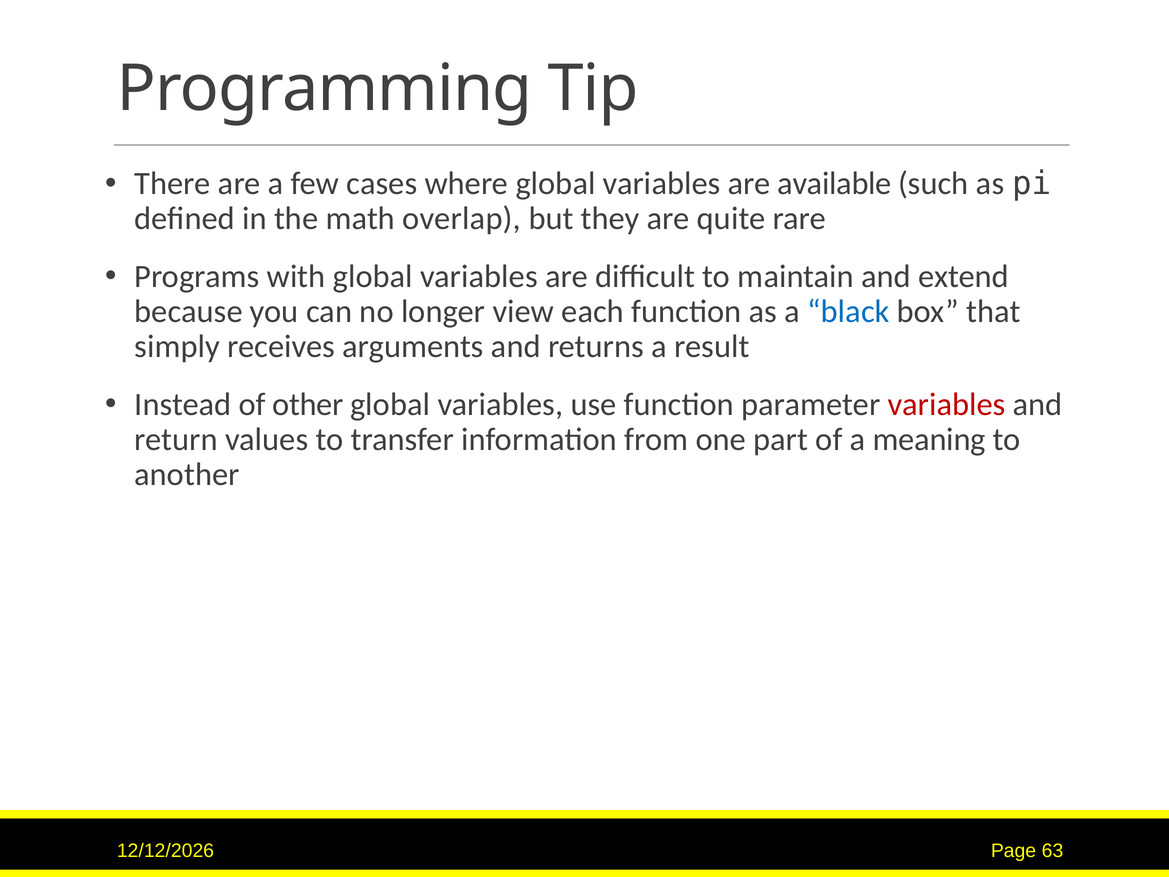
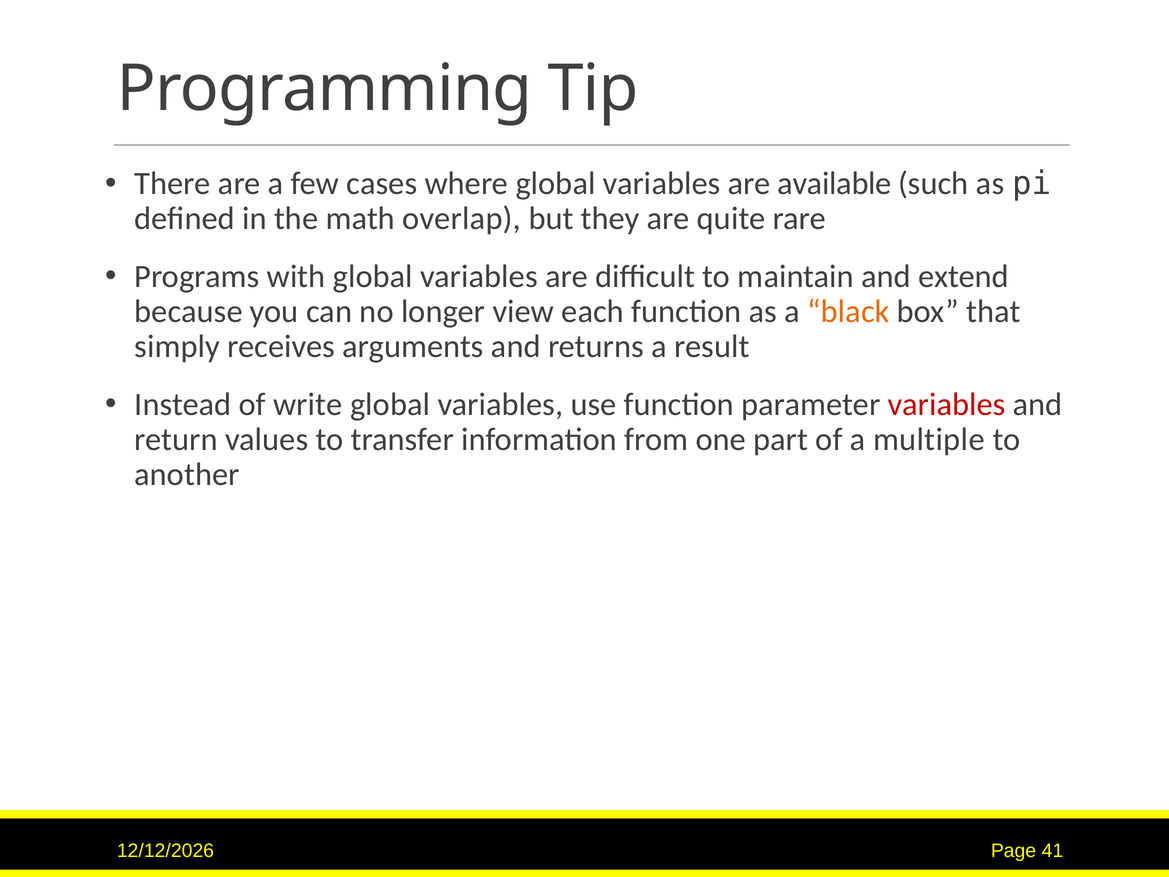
black colour: blue -> orange
other: other -> write
meaning: meaning -> multiple
63: 63 -> 41
